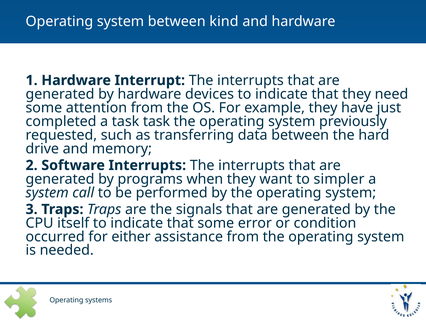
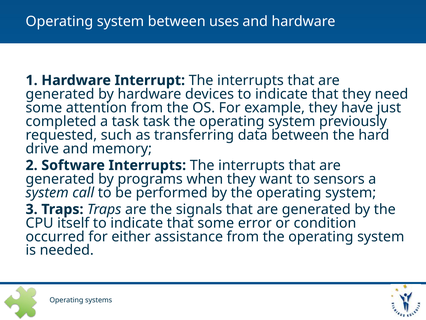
kind: kind -> uses
simpler: simpler -> sensors
